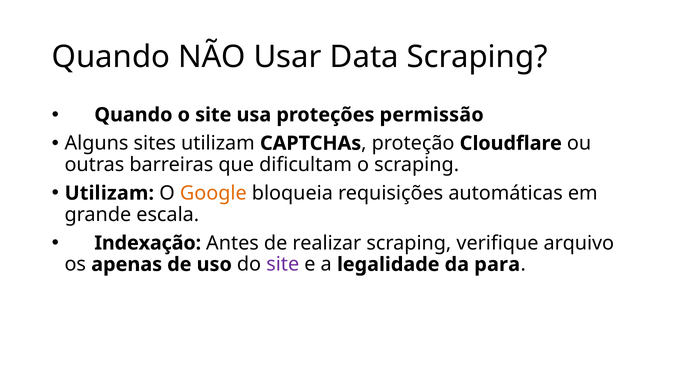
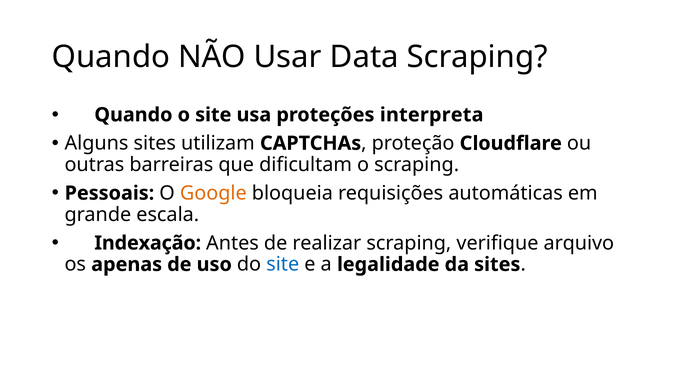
permissão: permissão -> interpreta
Utilizam at (109, 193): Utilizam -> Pessoais
site at (283, 265) colour: purple -> blue
da para: para -> sites
